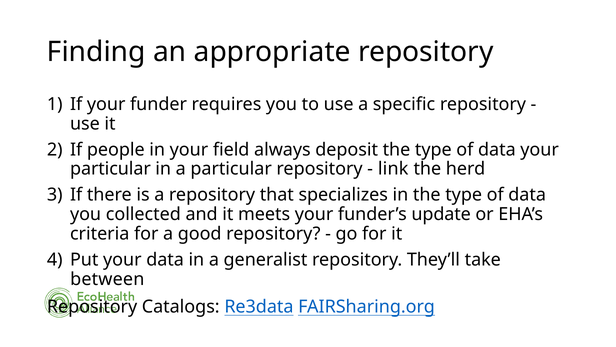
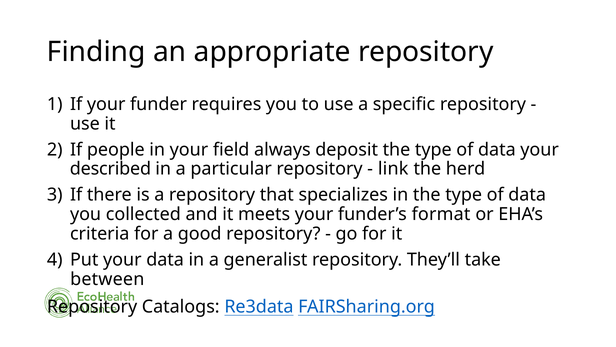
particular at (110, 169): particular -> described
update: update -> format
